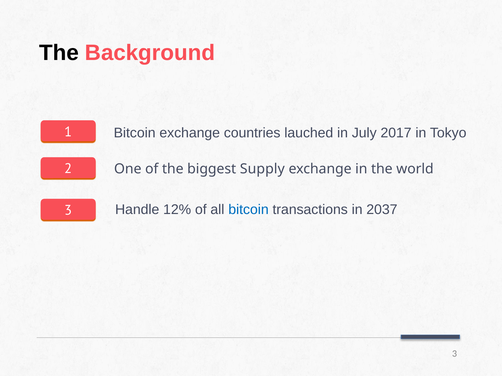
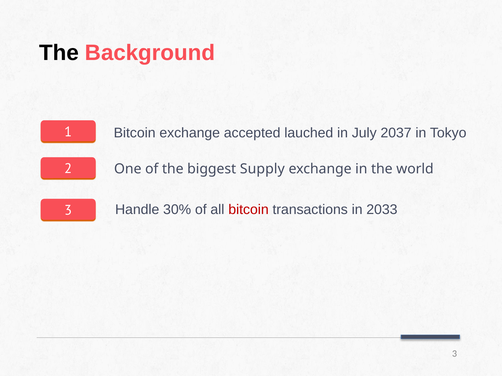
countries: countries -> accepted
2017: 2017 -> 2037
12%: 12% -> 30%
bitcoin at (249, 210) colour: blue -> red
2037: 2037 -> 2033
